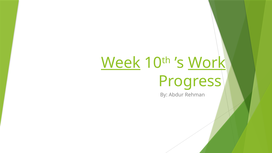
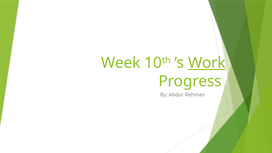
Week underline: present -> none
